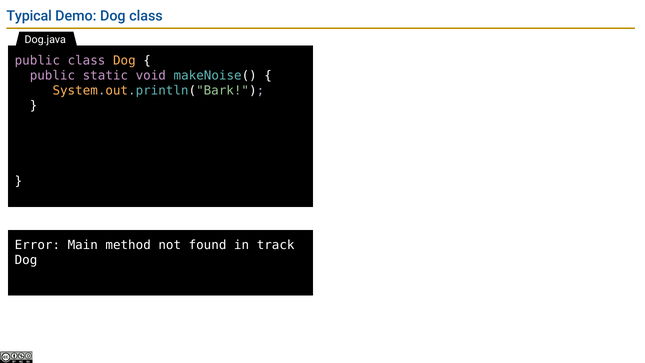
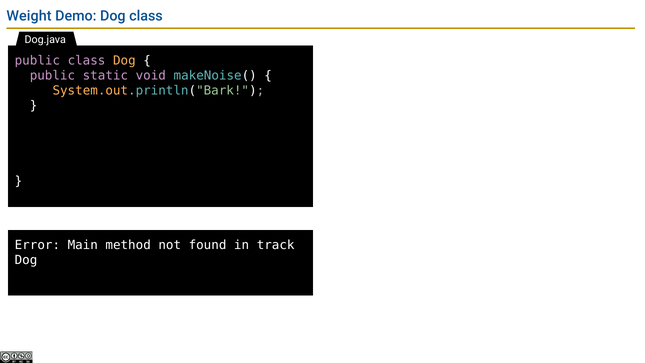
Typical: Typical -> Weight
